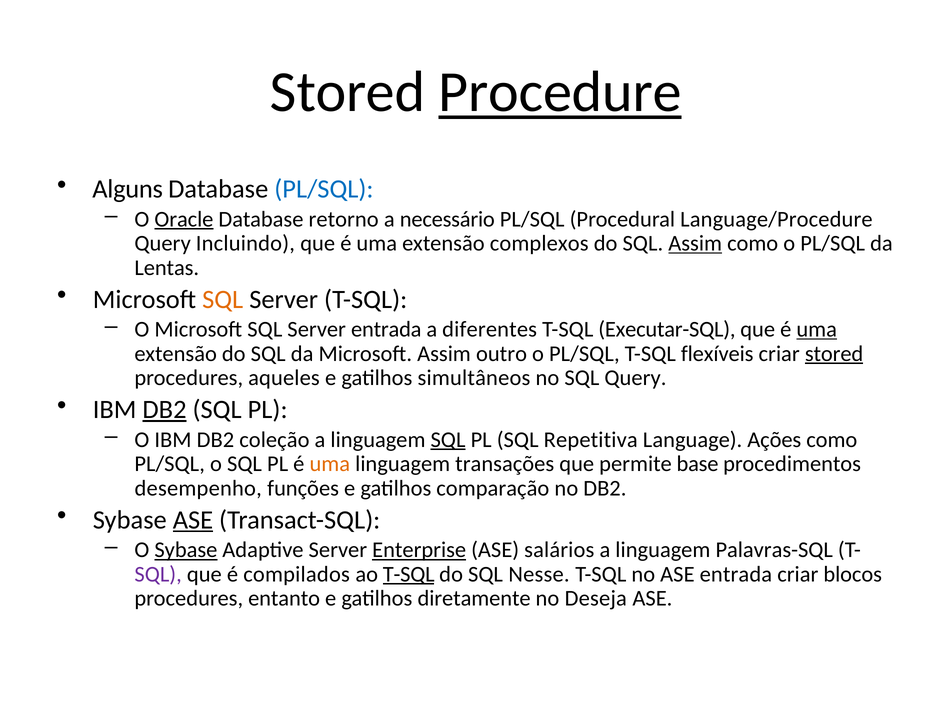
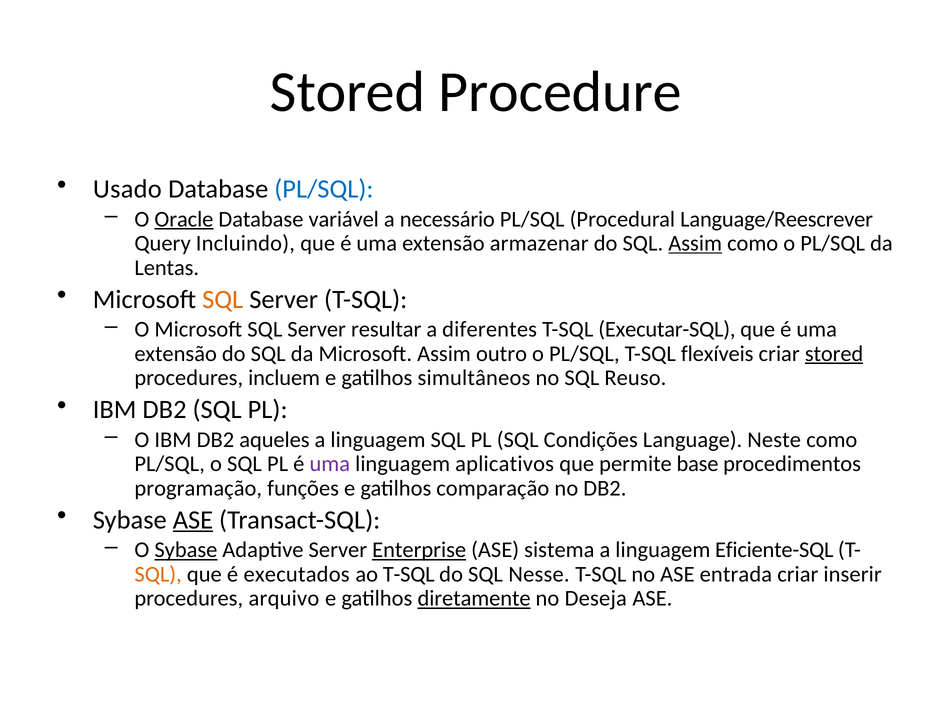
Procedure underline: present -> none
Alguns: Alguns -> Usado
retorno: retorno -> variável
Language/Procedure: Language/Procedure -> Language/Reescrever
complexos: complexos -> armazenar
Server entrada: entrada -> resultar
uma at (817, 329) underline: present -> none
aqueles: aqueles -> incluem
SQL Query: Query -> Reuso
DB2 at (164, 410) underline: present -> none
coleção: coleção -> aqueles
SQL at (448, 440) underline: present -> none
Repetitiva: Repetitiva -> Condições
Ações: Ações -> Neste
uma at (330, 464) colour: orange -> purple
transações: transações -> aplicativos
desempenho: desempenho -> programação
salários: salários -> sistema
Palavras-SQL: Palavras-SQL -> Eficiente-SQL
SQL at (158, 574) colour: purple -> orange
compilados: compilados -> executados
T-SQL at (409, 574) underline: present -> none
blocos: blocos -> inserir
entanto: entanto -> arquivo
diretamente underline: none -> present
